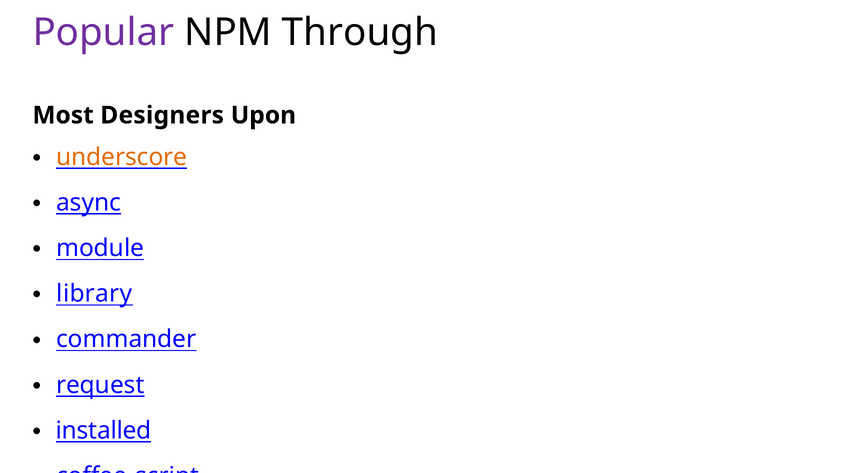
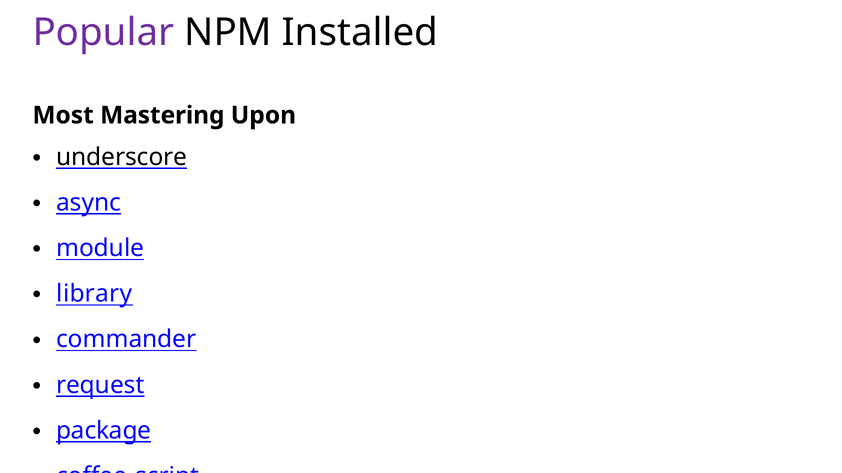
Through: Through -> Installed
Designers: Designers -> Mastering
underscore colour: orange -> black
installed: installed -> package
